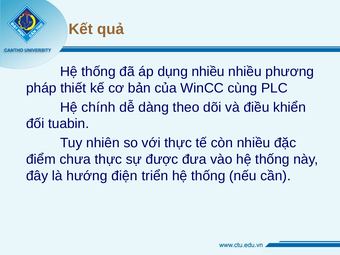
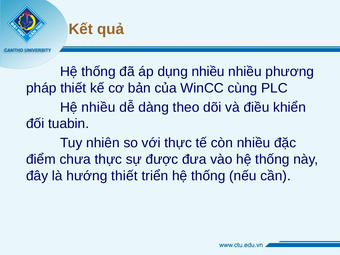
Hệ chính: chính -> nhiều
hướng điện: điện -> thiết
